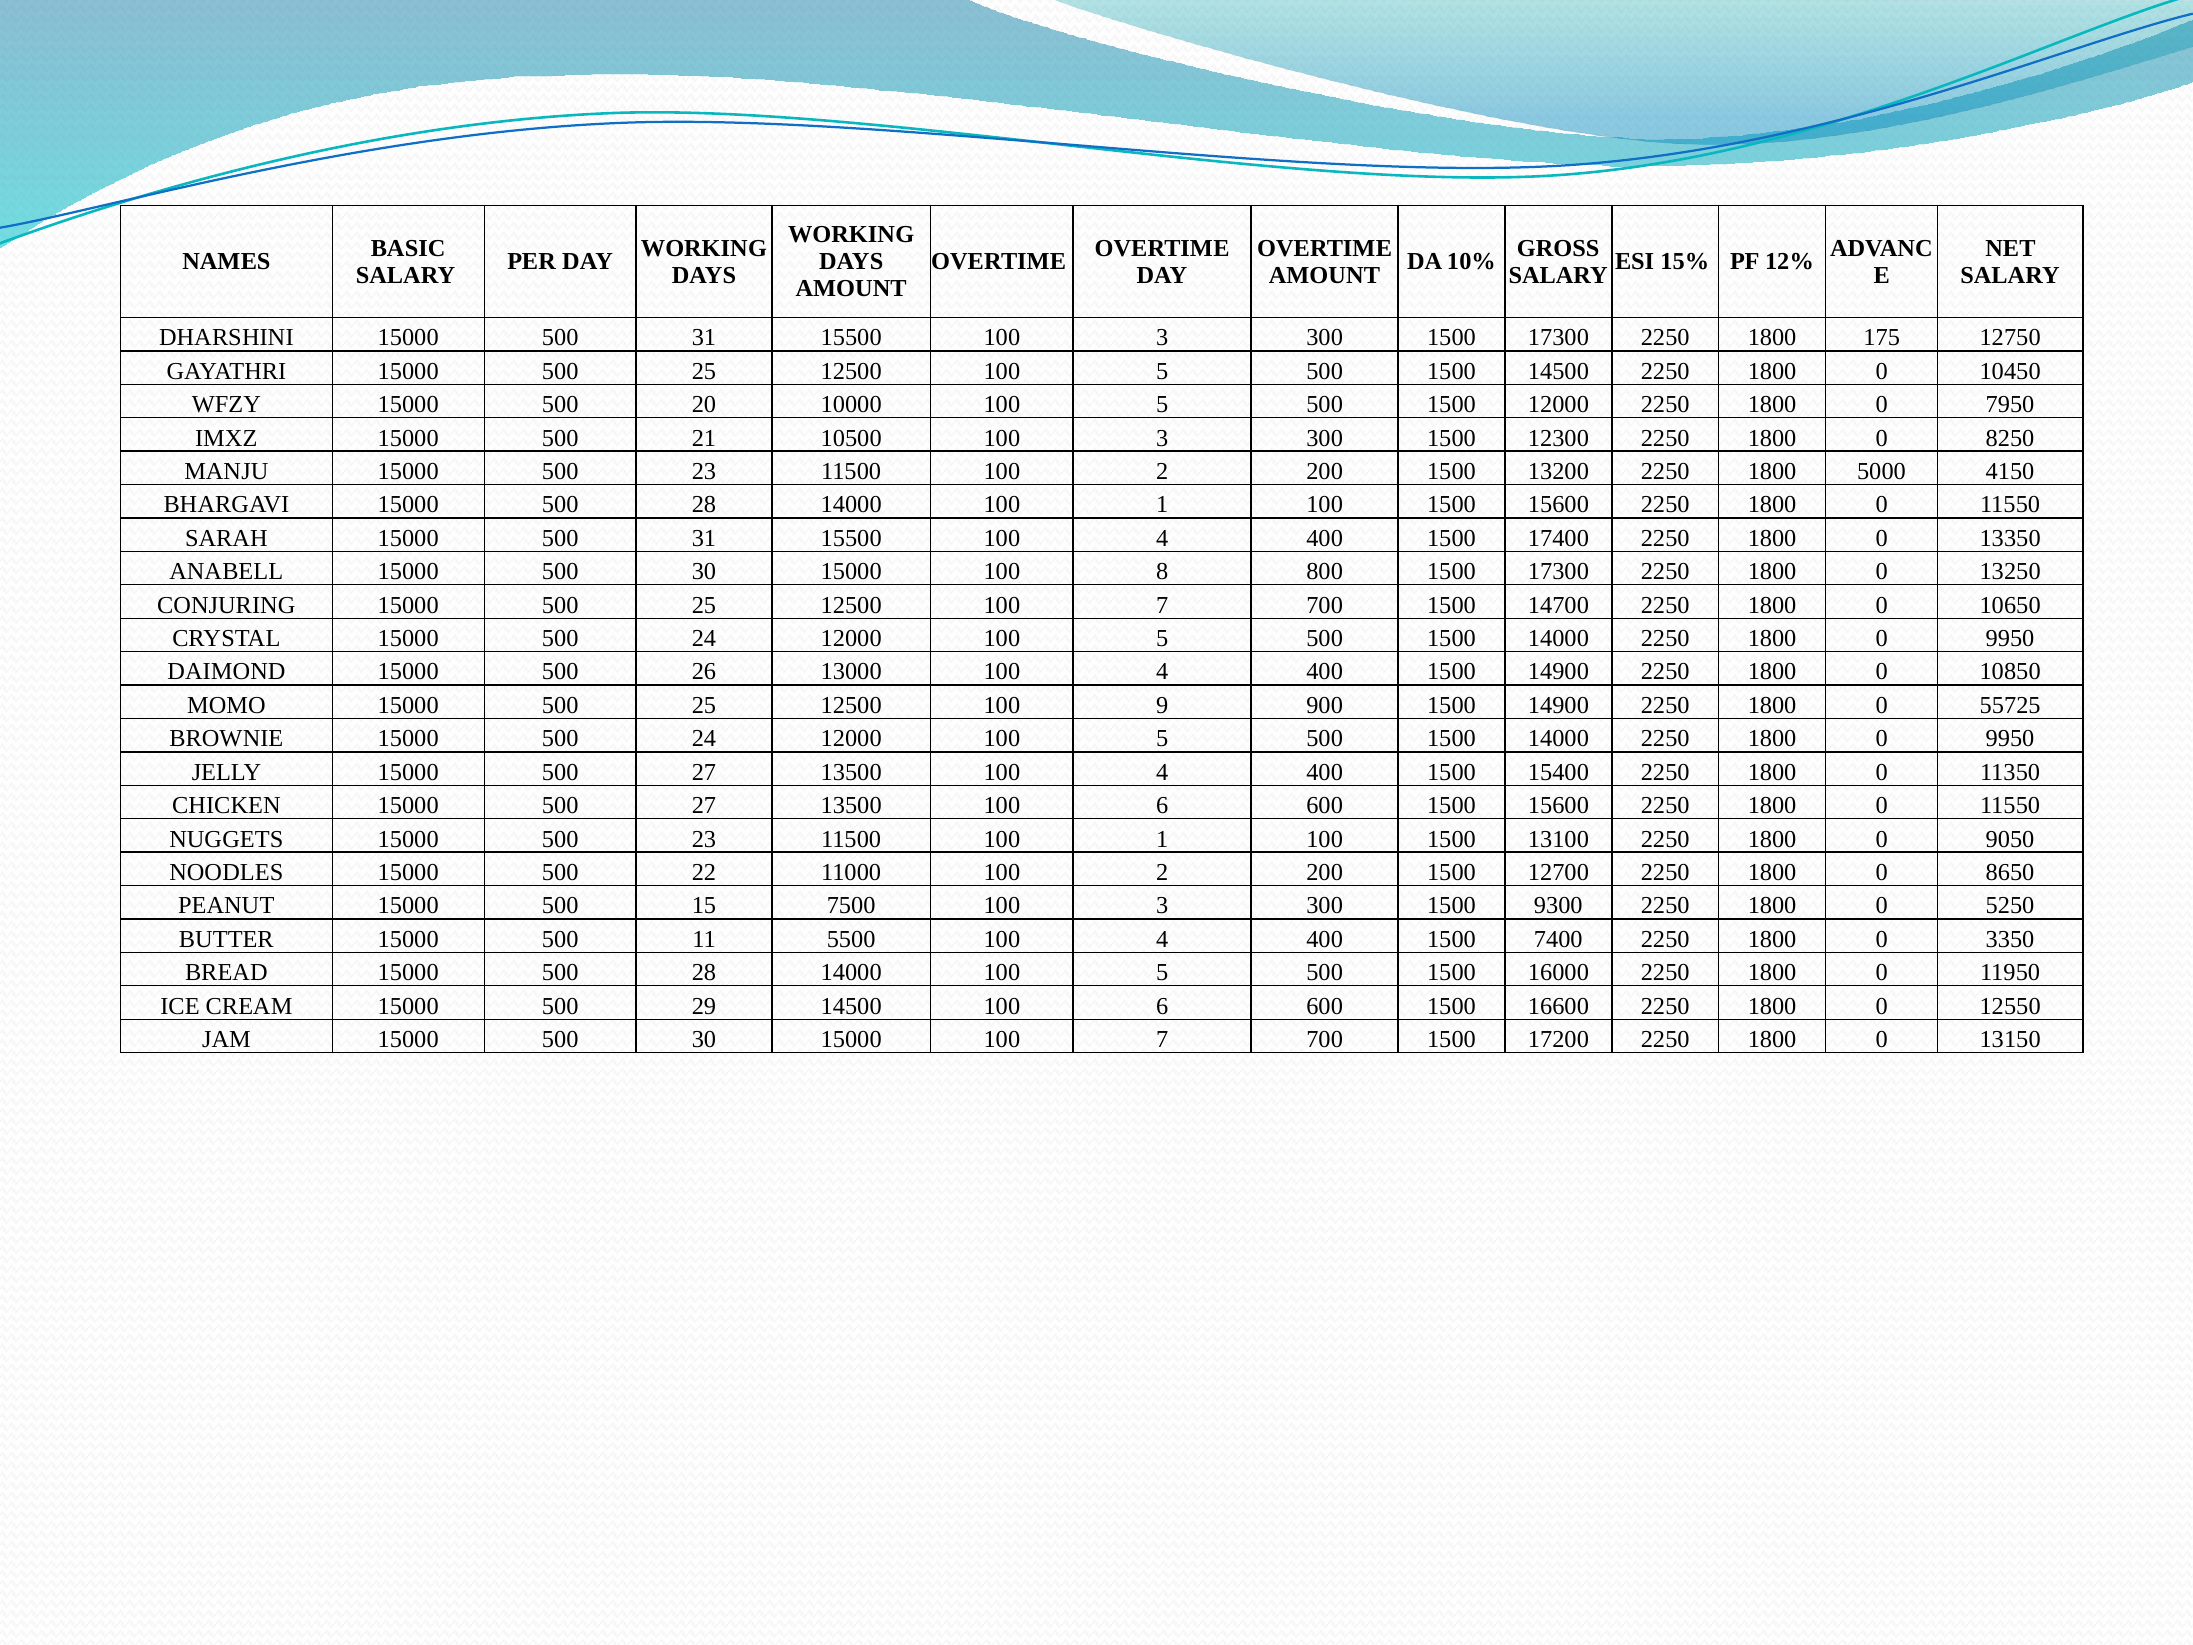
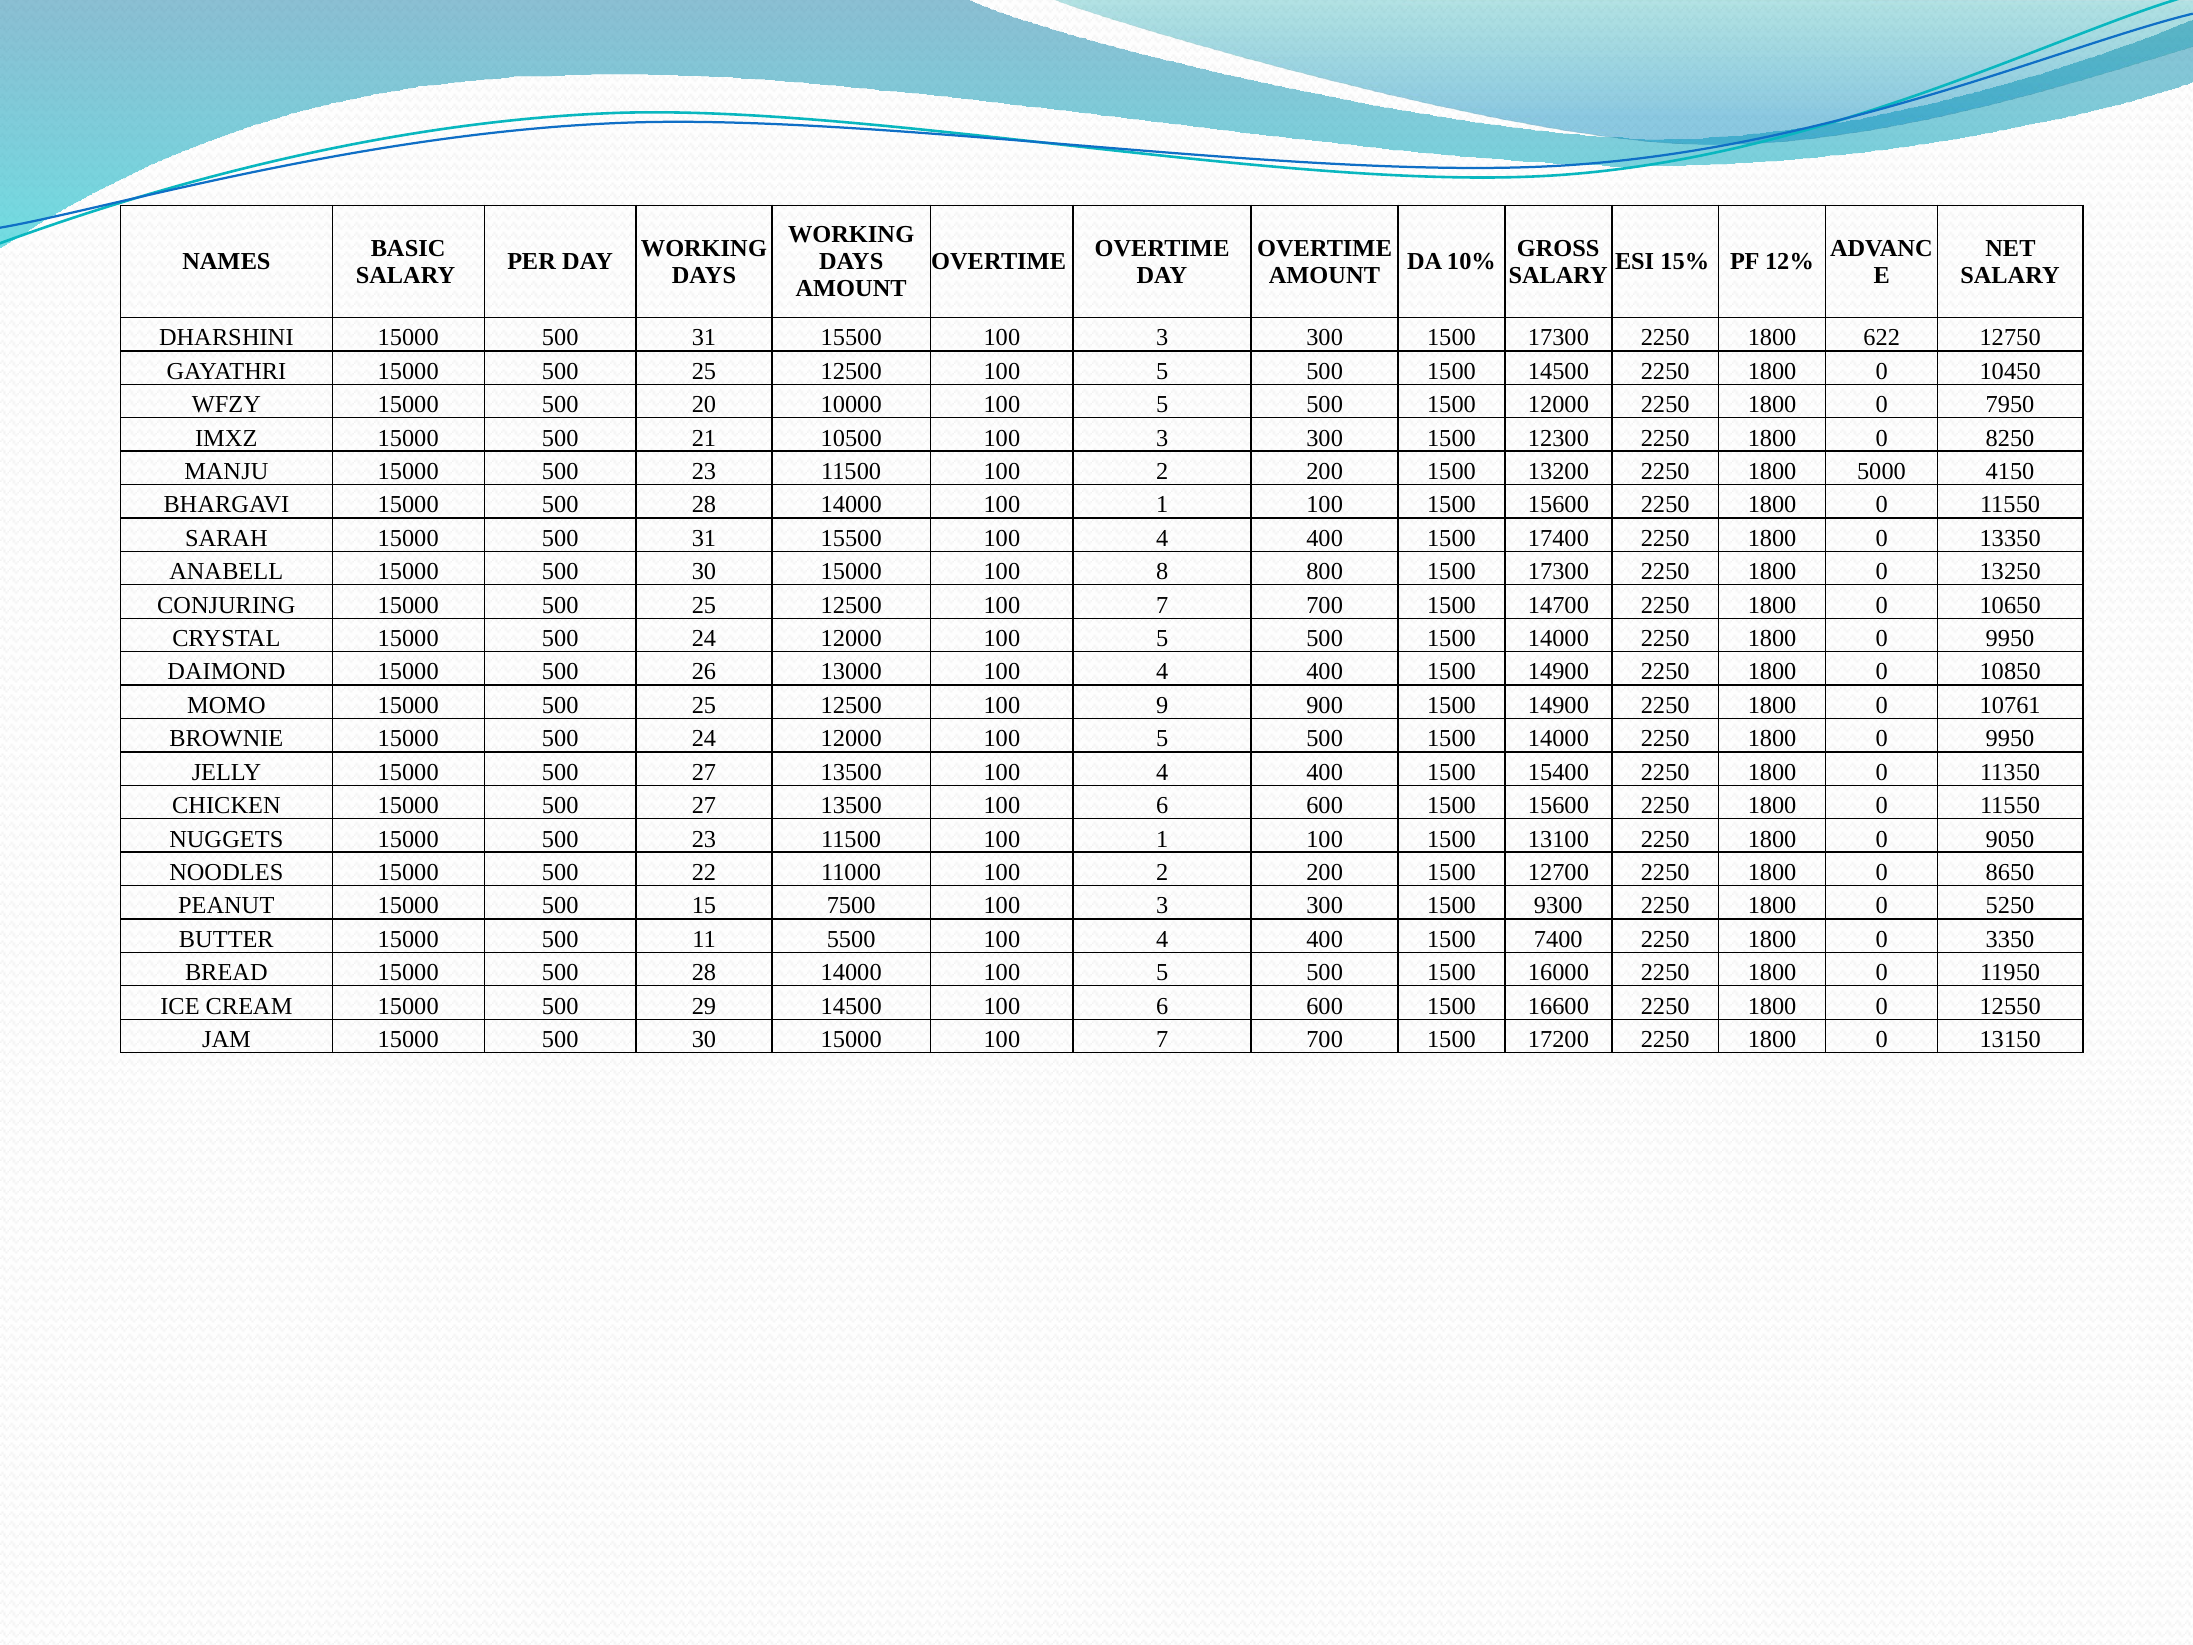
175: 175 -> 622
55725: 55725 -> 10761
